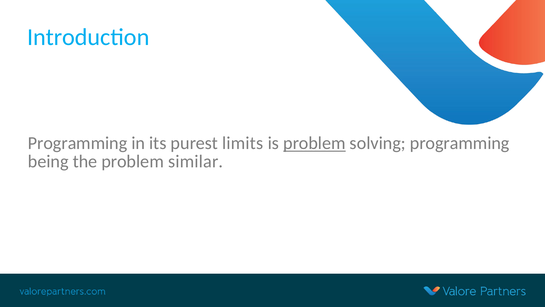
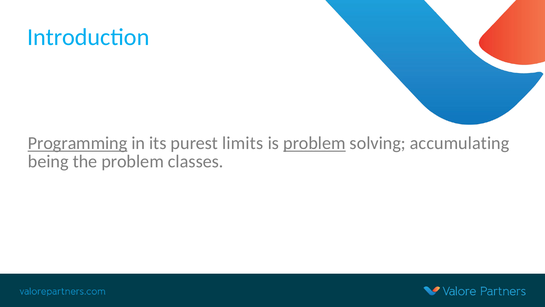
Programming at (78, 143) underline: none -> present
solving programming: programming -> accumulating
similar: similar -> classes
